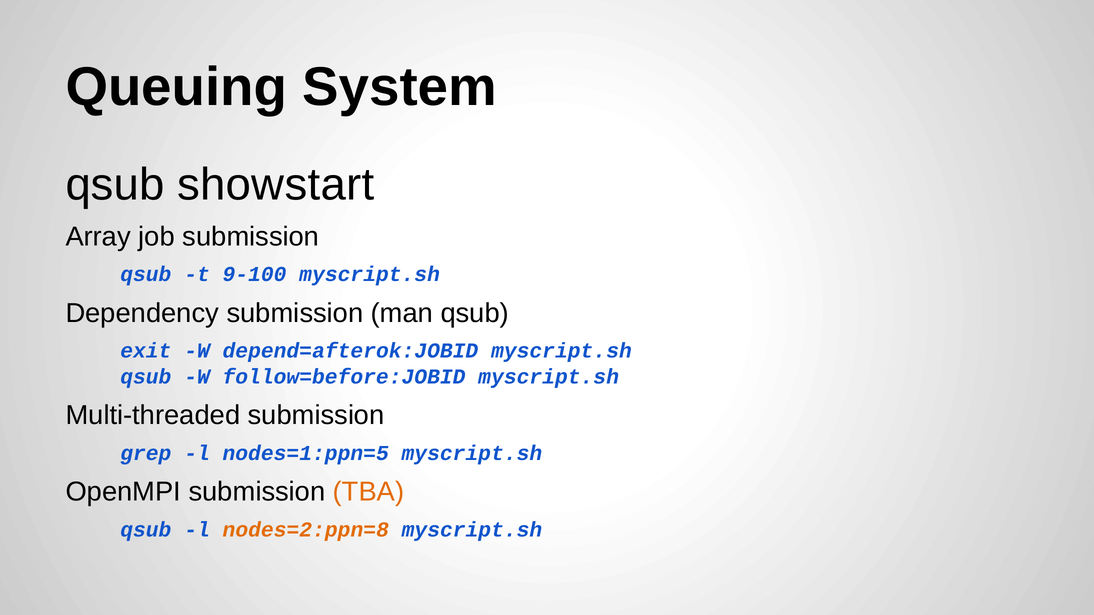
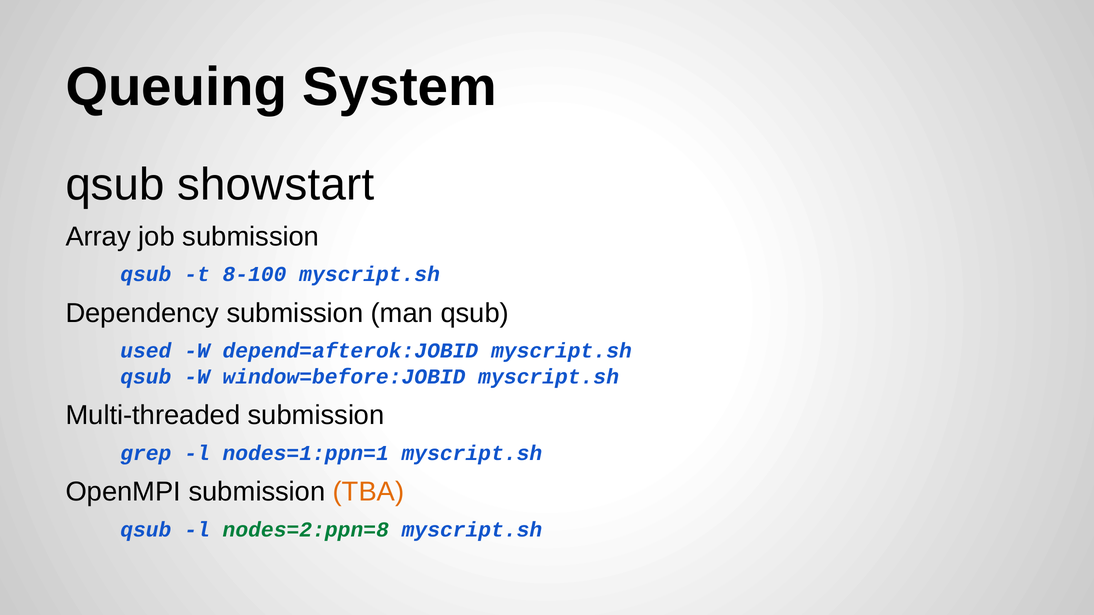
9-100: 9-100 -> 8-100
exit: exit -> used
follow=before:JOBID: follow=before:JOBID -> window=before:JOBID
nodes=1:ppn=5: nodes=1:ppn=5 -> nodes=1:ppn=1
nodes=2:ppn=8 colour: orange -> green
